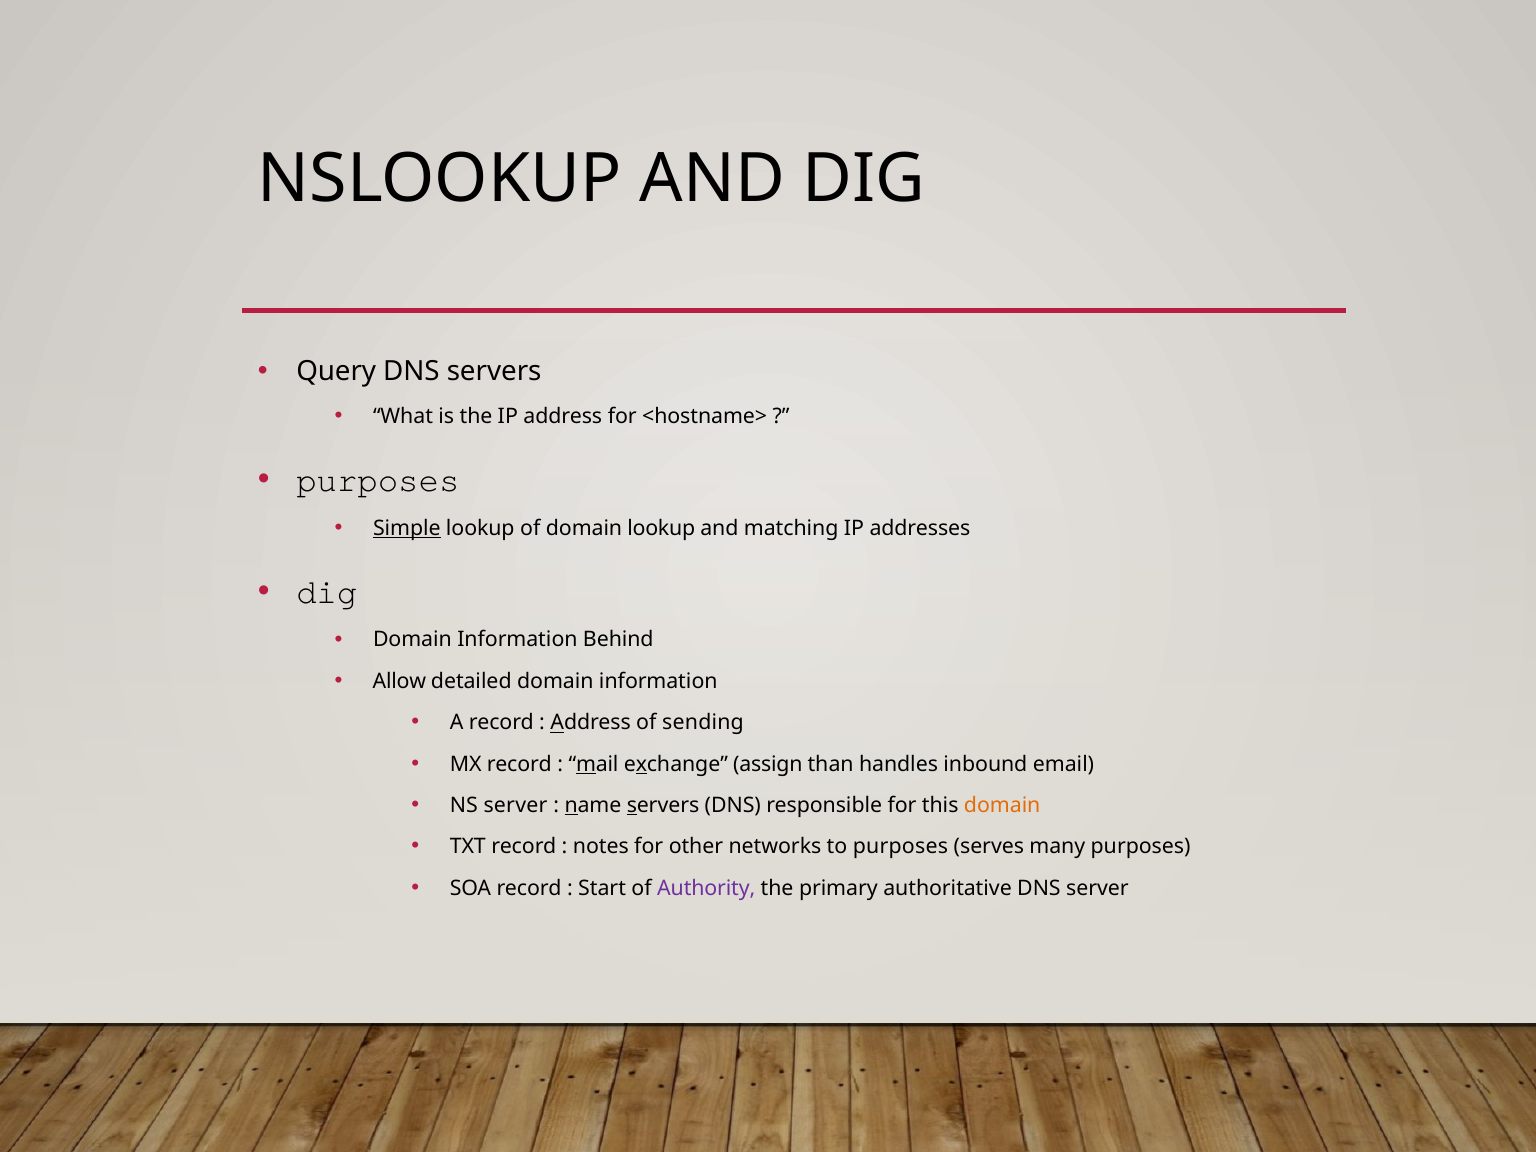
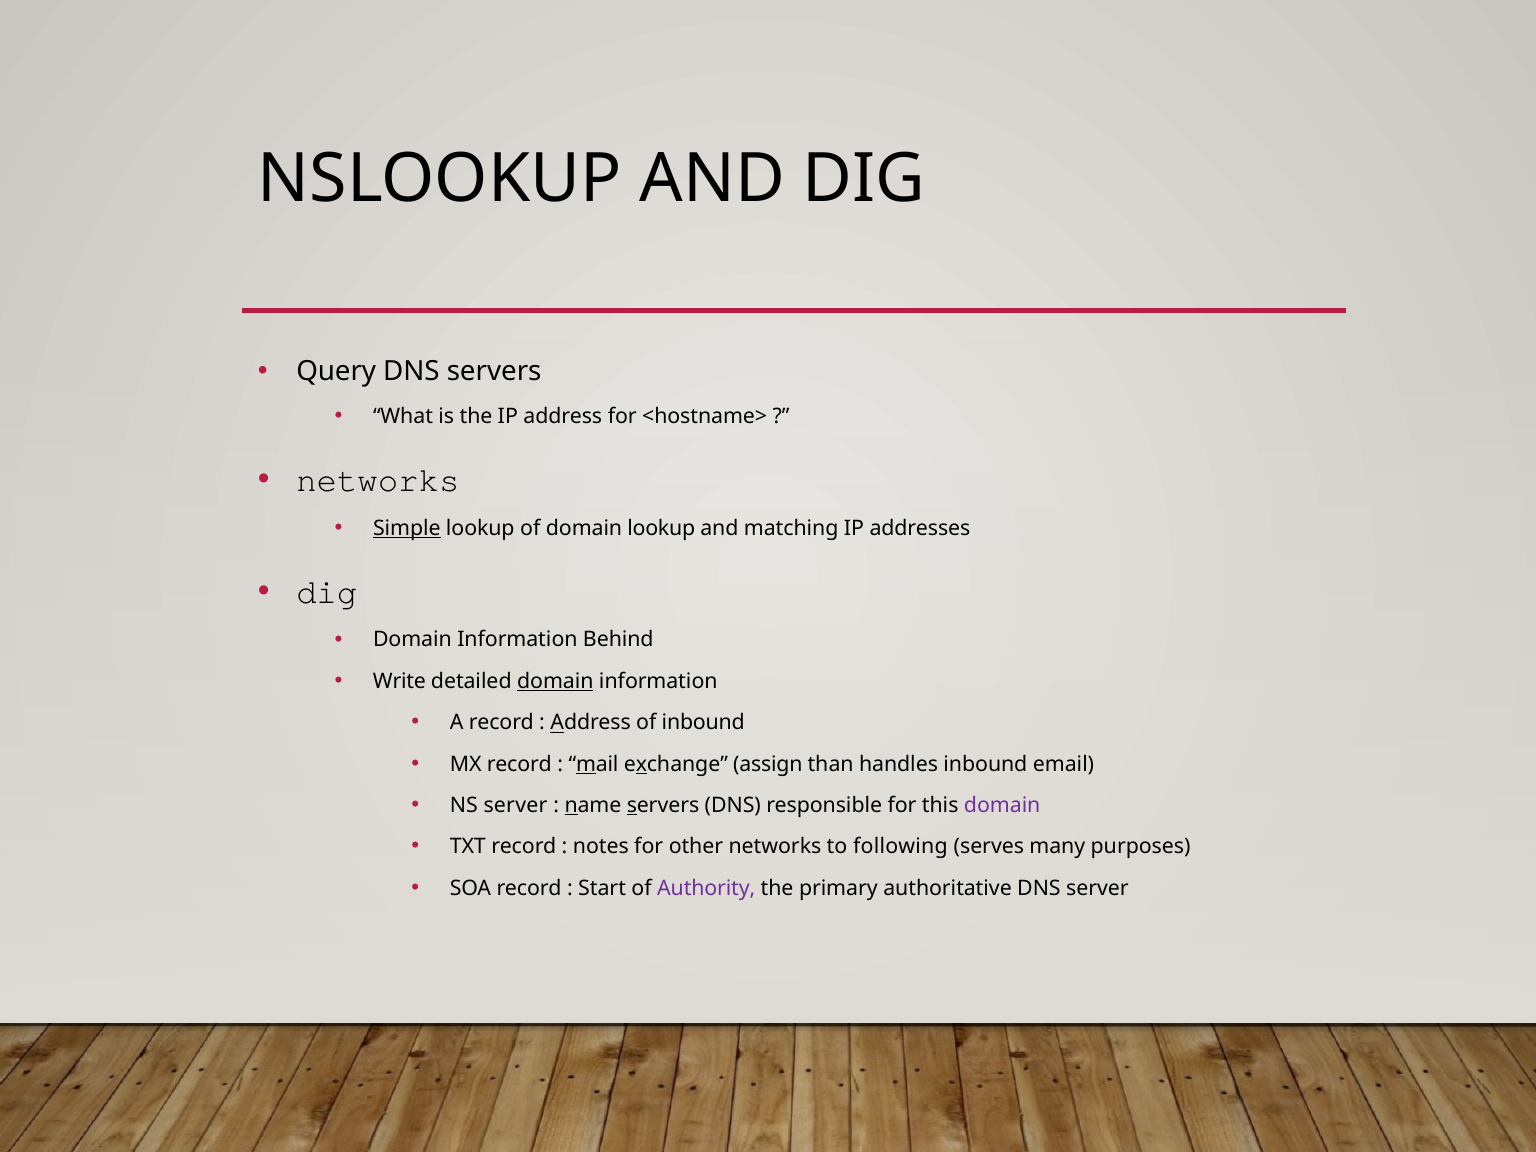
purposes at (378, 480): purposes -> networks
Allow: Allow -> Write
domain at (555, 681) underline: none -> present
of sending: sending -> inbound
domain at (1002, 805) colour: orange -> purple
to purposes: purposes -> following
